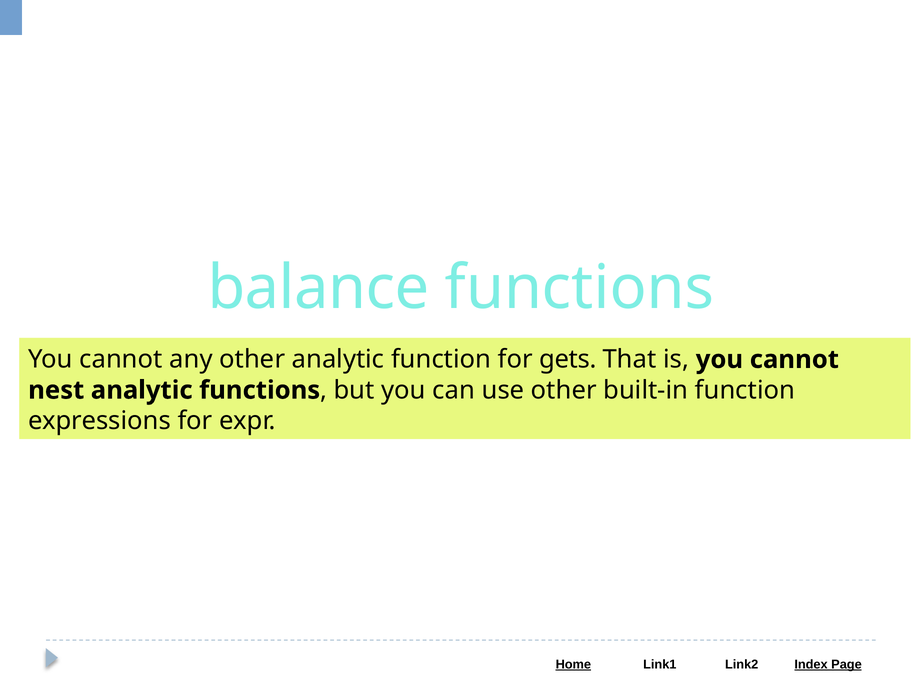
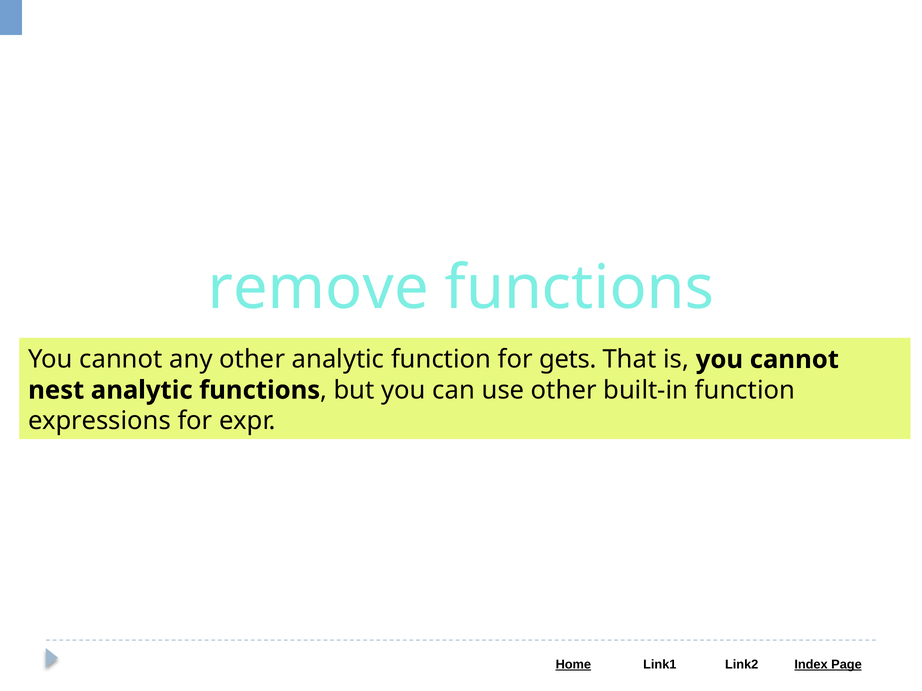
balance: balance -> remove
